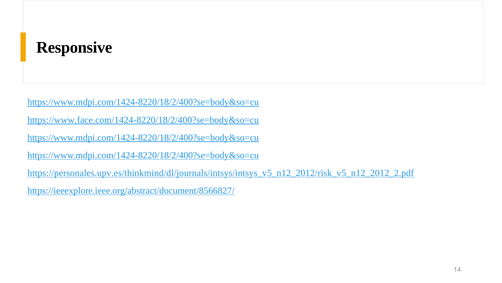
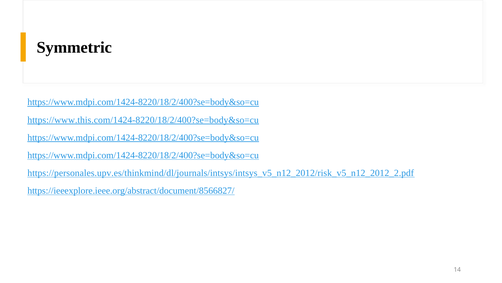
Responsive: Responsive -> Symmetric
https://www.face.com/1424-8220/18/2/400?se=body&so=cu: https://www.face.com/1424-8220/18/2/400?se=body&so=cu -> https://www.this.com/1424-8220/18/2/400?se=body&so=cu
